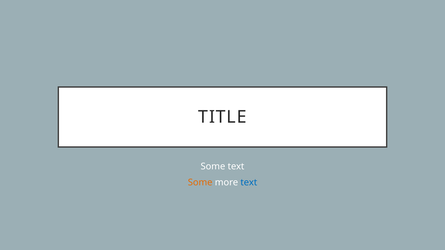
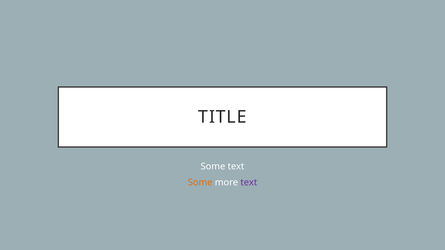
text at (249, 183) colour: blue -> purple
